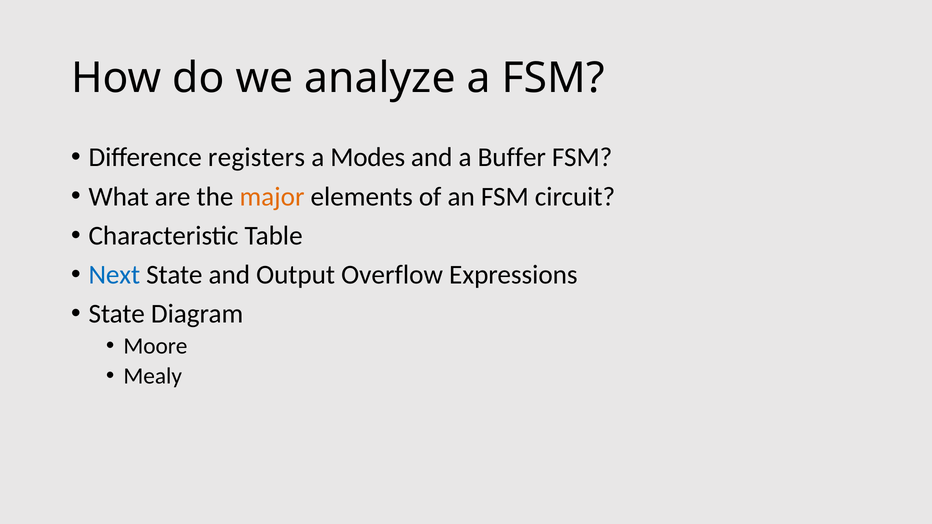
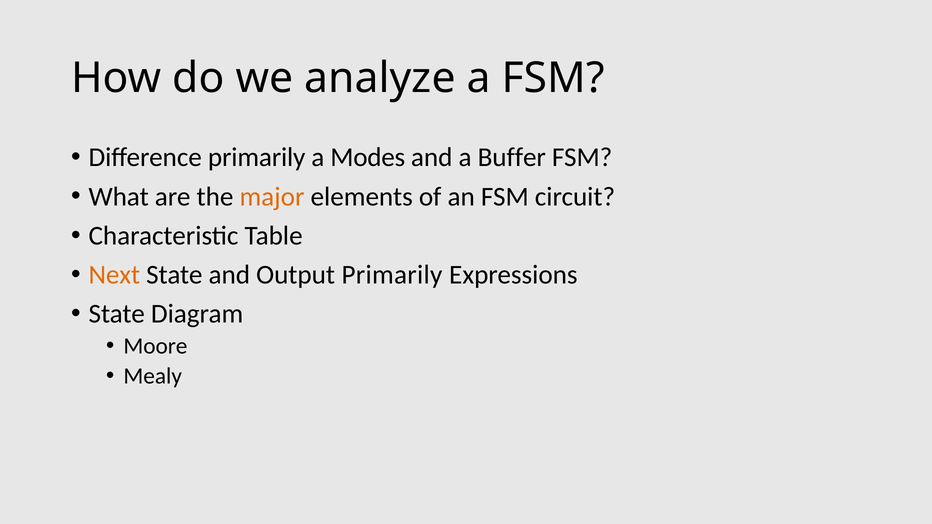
Difference registers: registers -> primarily
Next colour: blue -> orange
Output Overflow: Overflow -> Primarily
